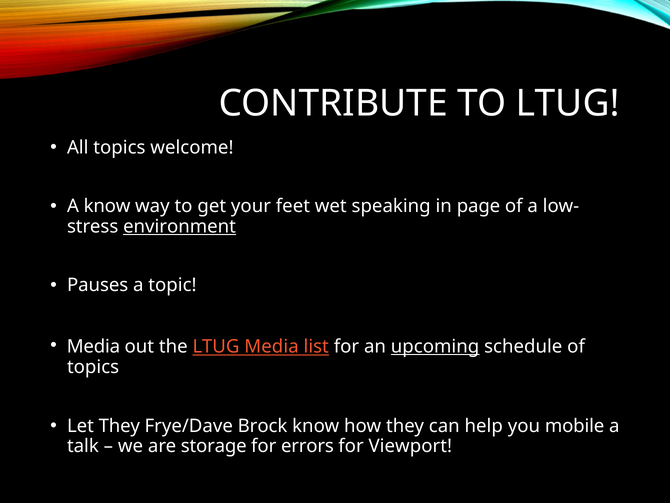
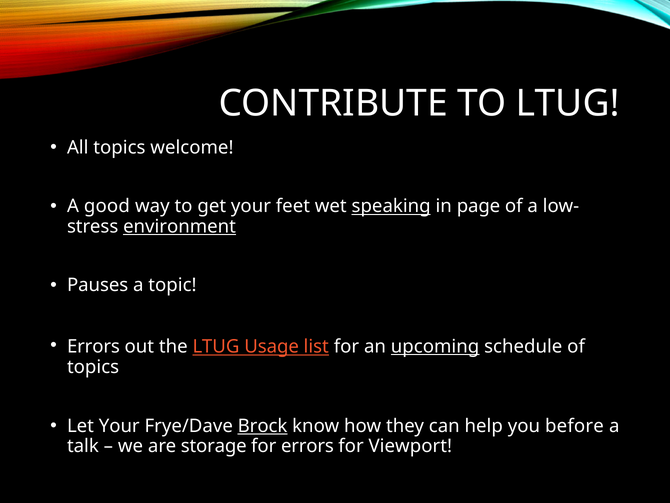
A know: know -> good
speaking underline: none -> present
Media at (93, 346): Media -> Errors
LTUG Media: Media -> Usage
Let They: They -> Your
Brock underline: none -> present
mobile: mobile -> before
